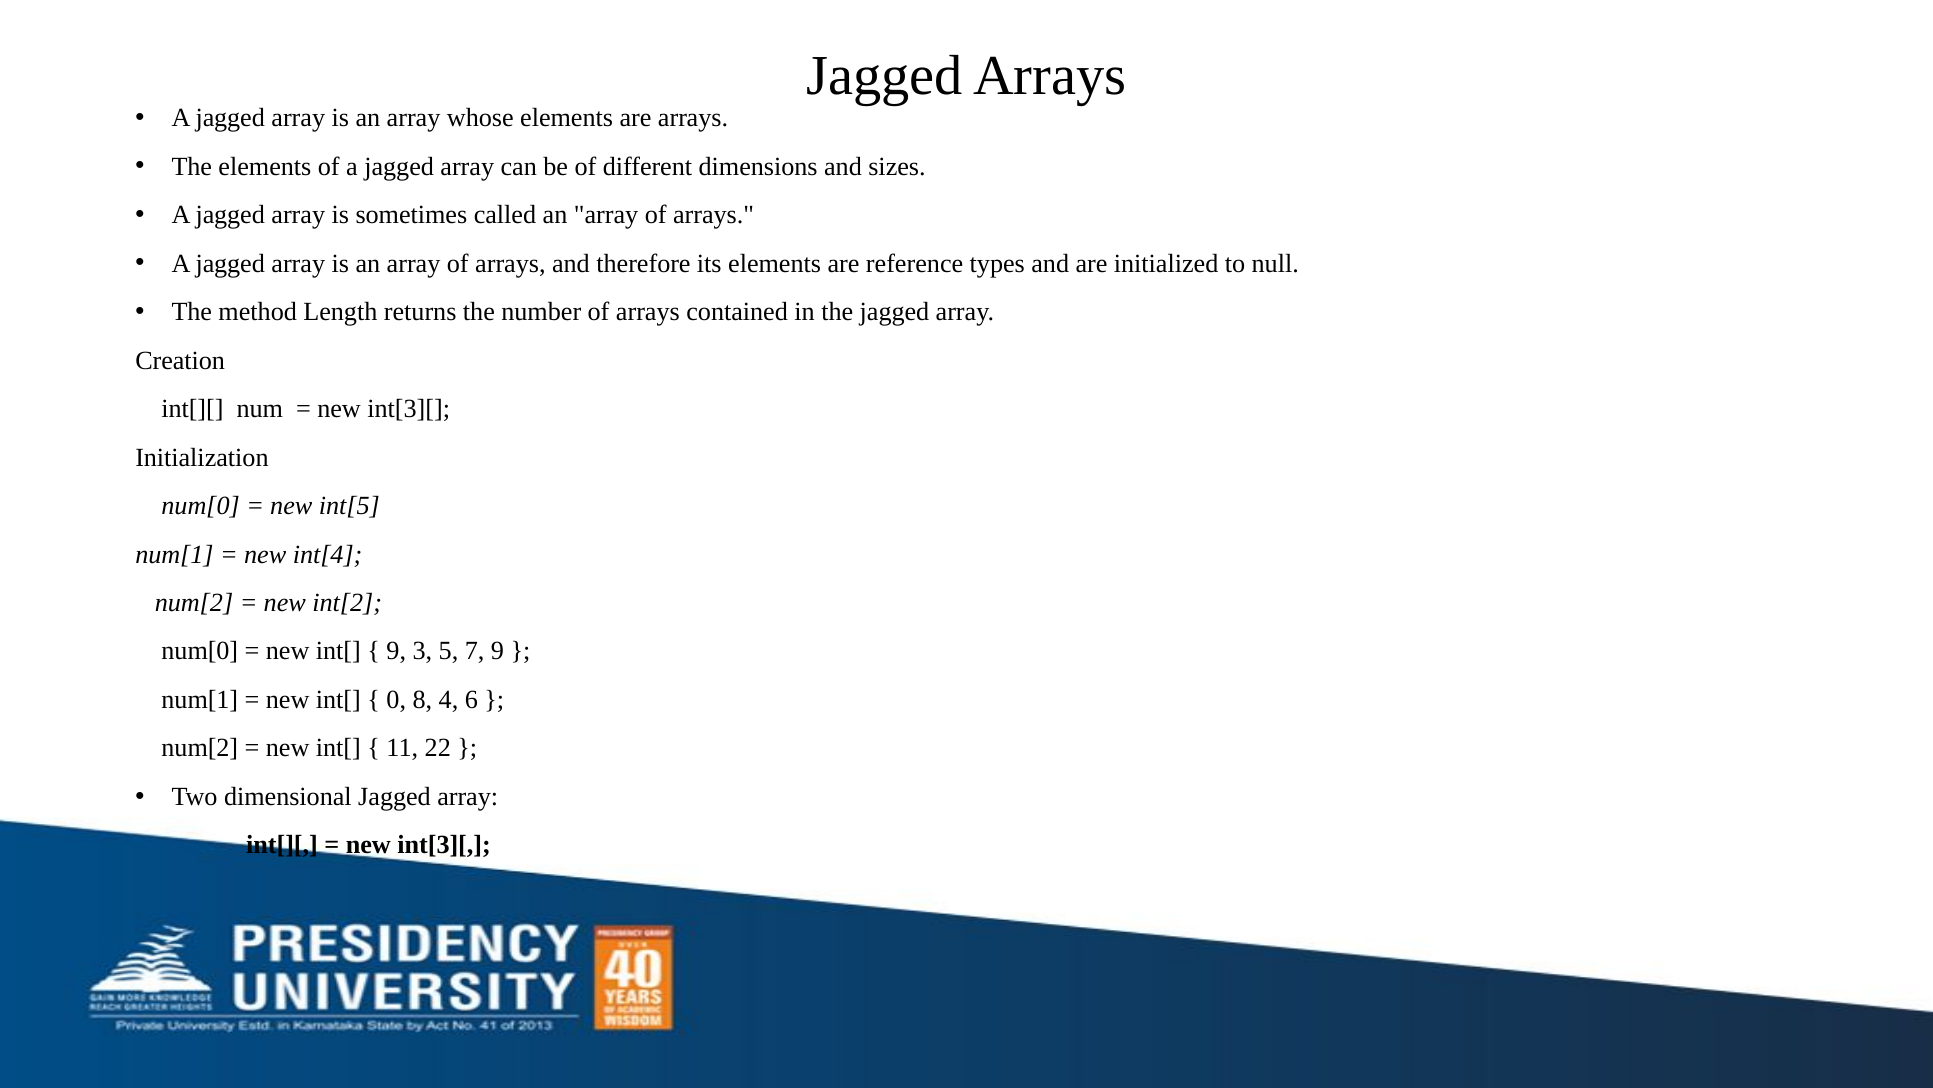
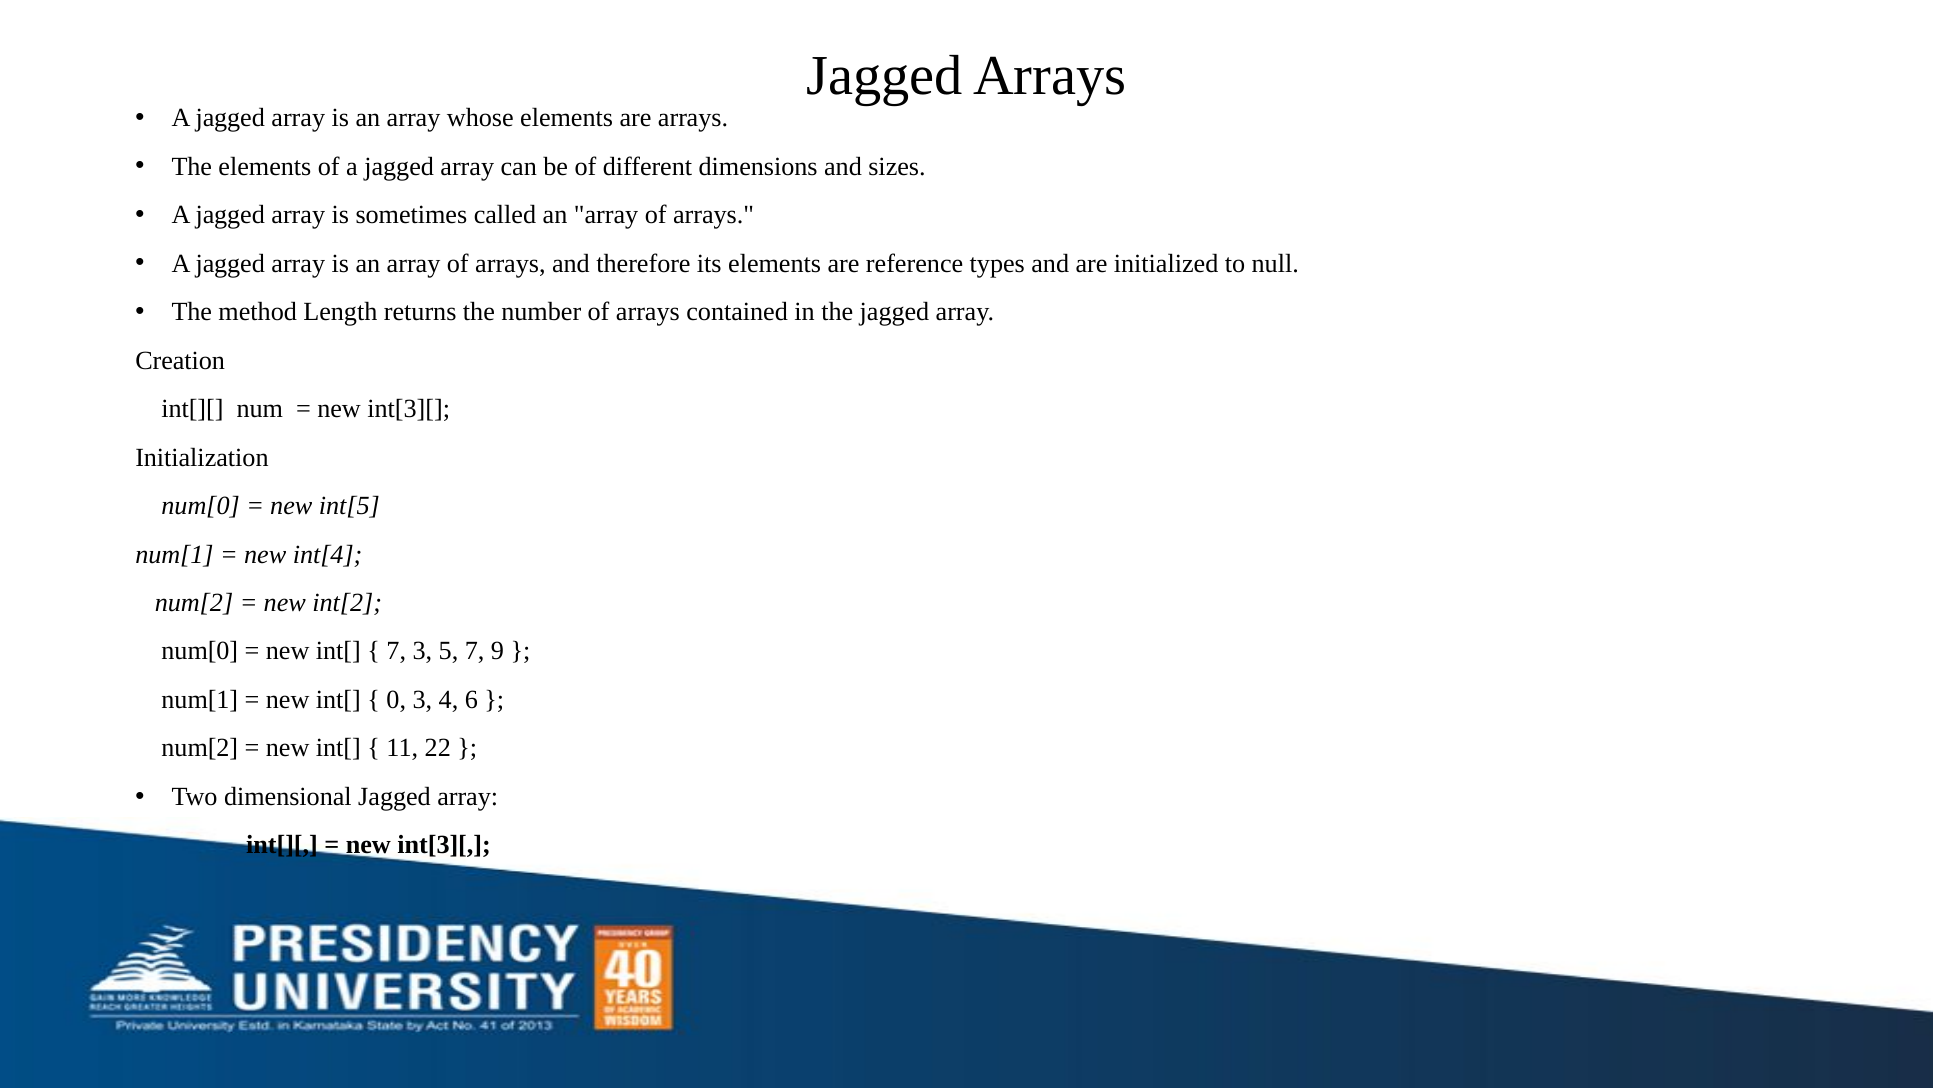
9 at (396, 651): 9 -> 7
0 8: 8 -> 3
